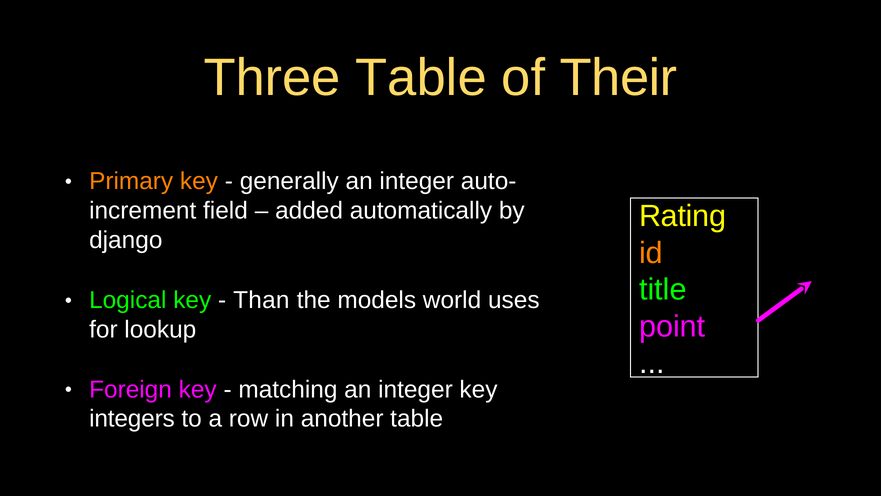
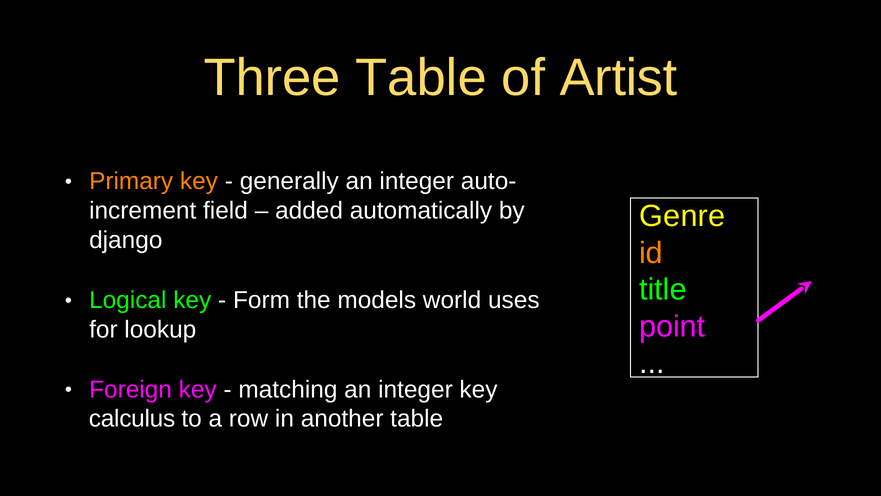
Their: Their -> Artist
Rating: Rating -> Genre
Than: Than -> Form
integers: integers -> calculus
